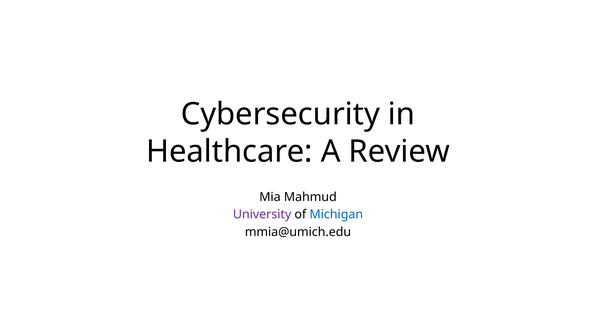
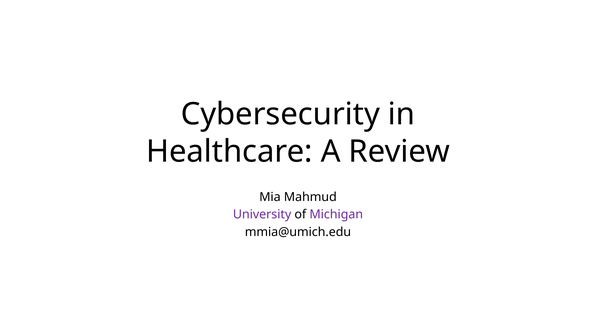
Michigan colour: blue -> purple
